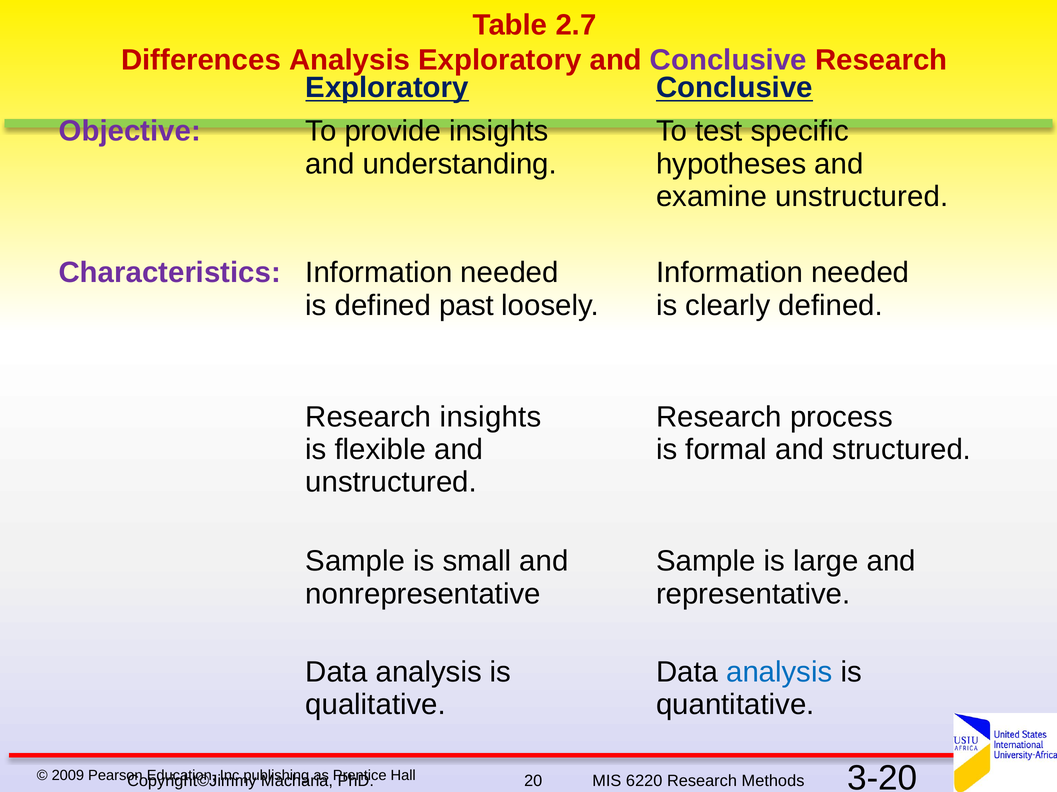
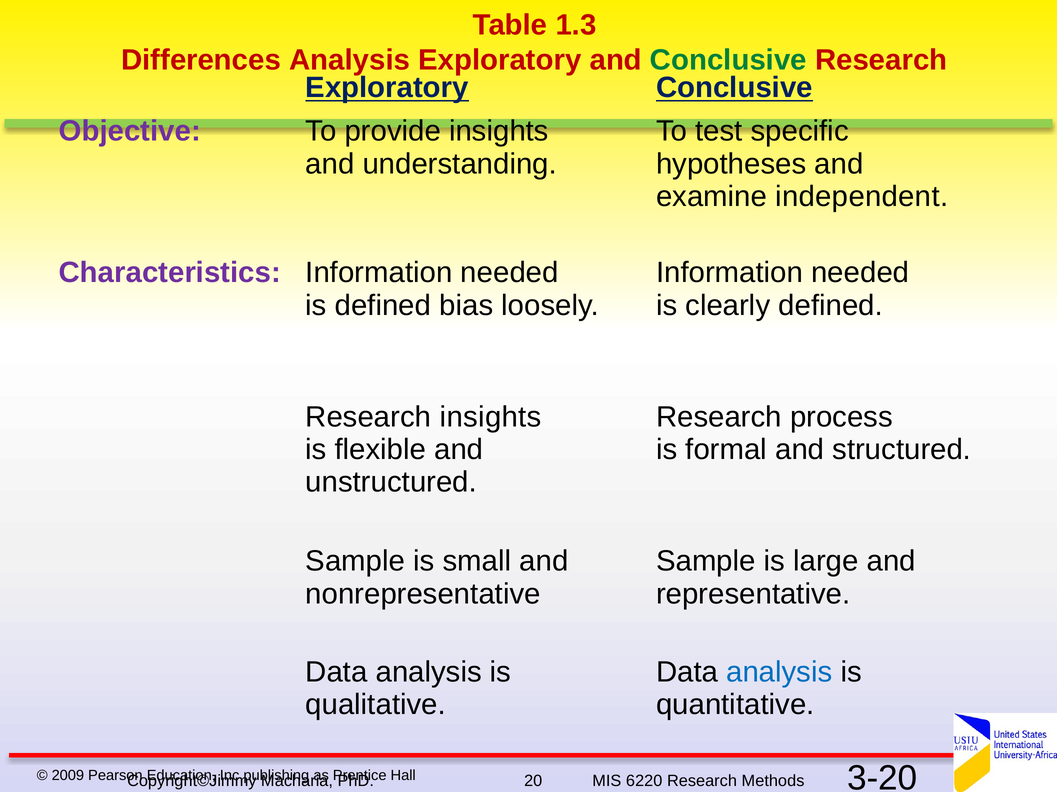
2.7: 2.7 -> 1.3
Conclusive at (728, 60) colour: purple -> green
examine unstructured: unstructured -> independent
past: past -> bias
